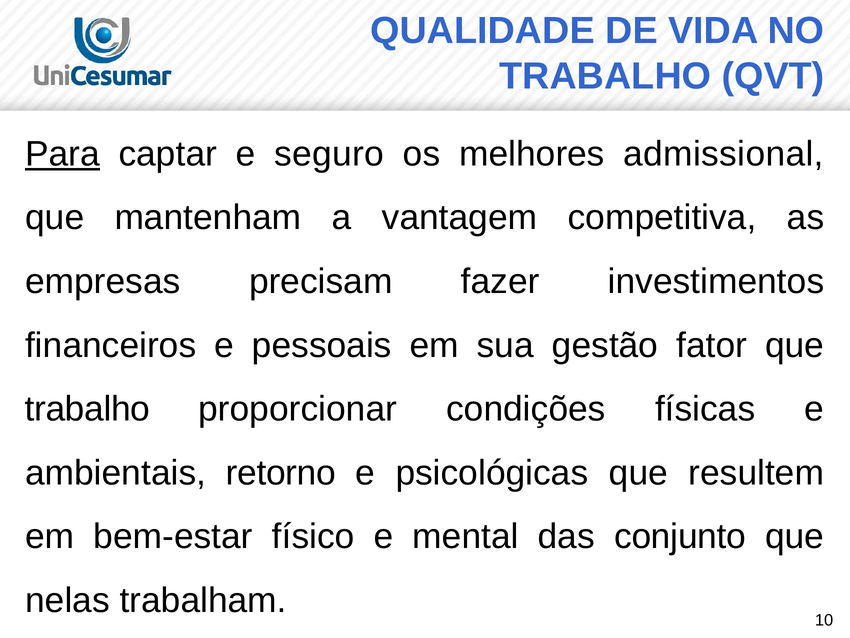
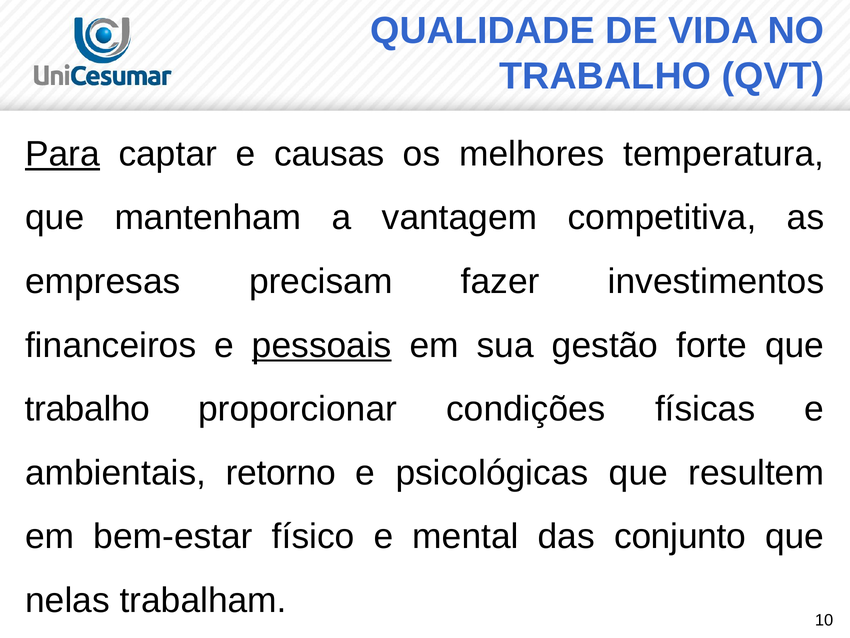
seguro: seguro -> causas
admissional: admissional -> temperatura
pessoais underline: none -> present
fator: fator -> forte
